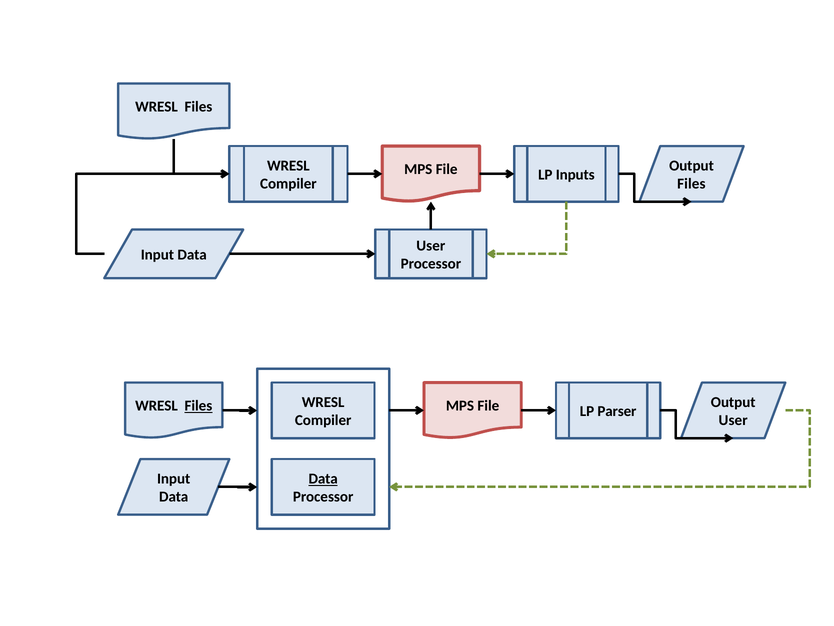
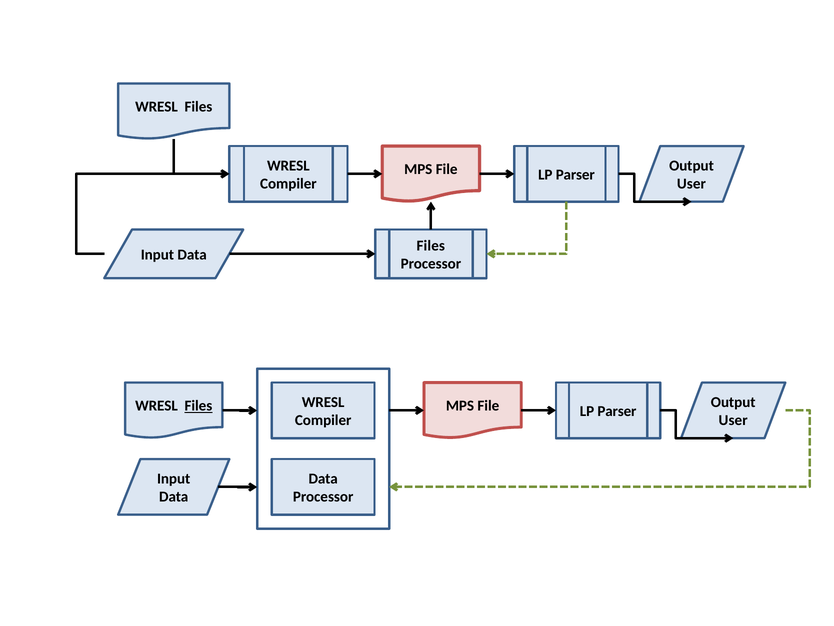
Inputs at (575, 175): Inputs -> Parser
Files at (691, 184): Files -> User
User at (431, 246): User -> Files
Data at (323, 478) underline: present -> none
